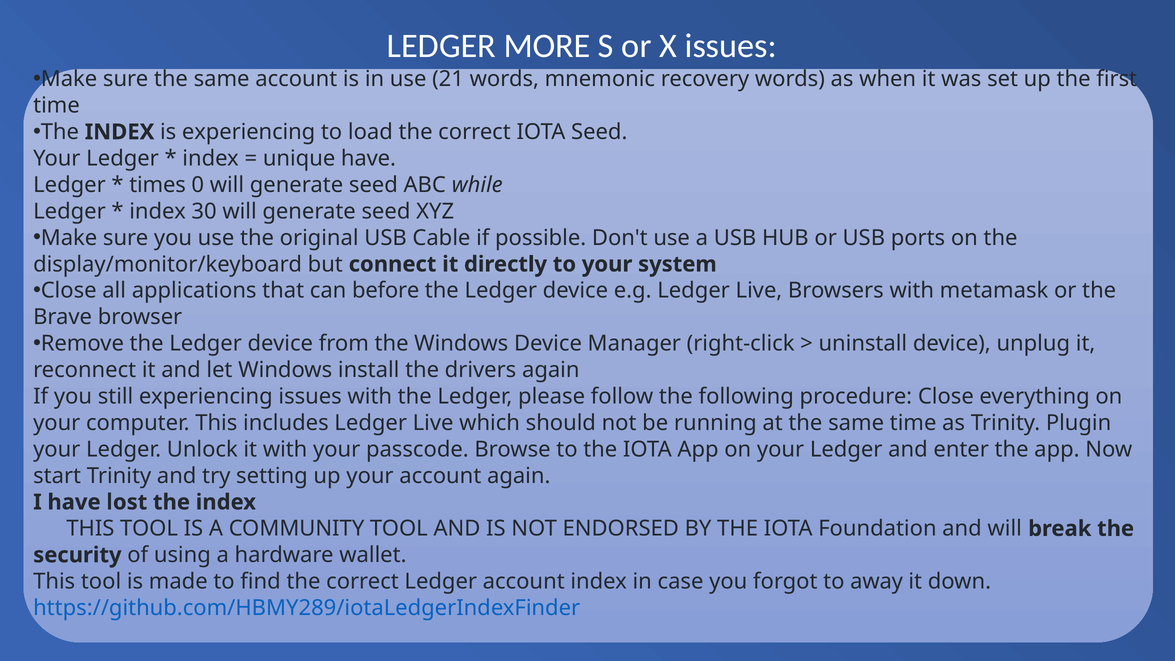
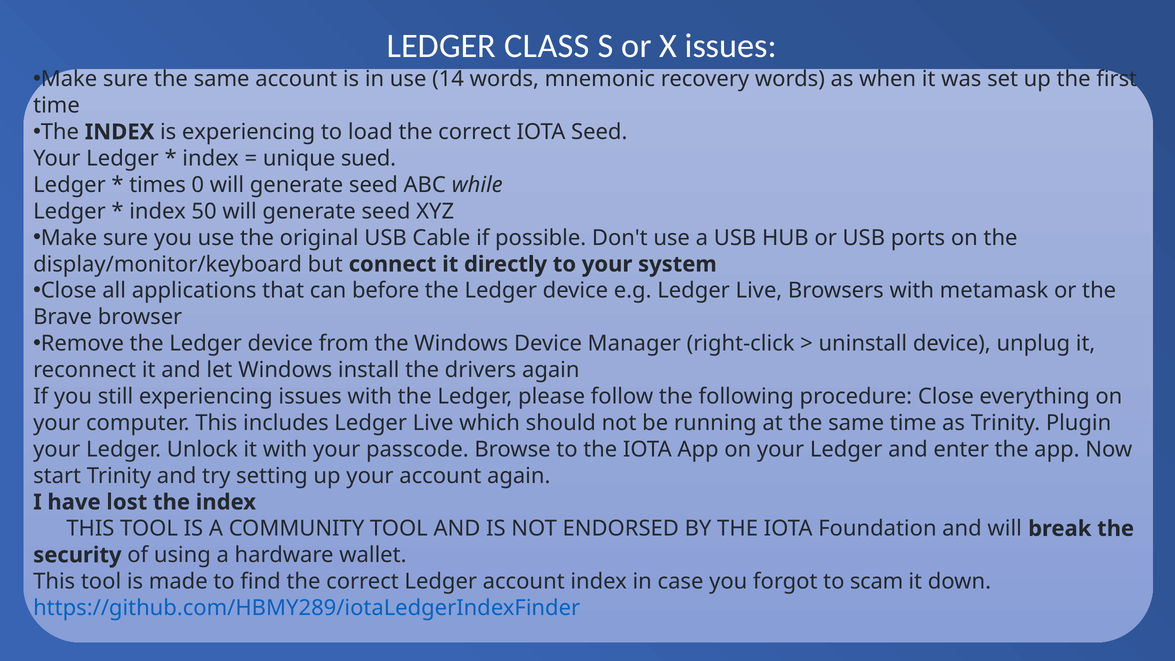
MORE: MORE -> CLASS
21: 21 -> 14
unique have: have -> sued
30: 30 -> 50
away: away -> scam
